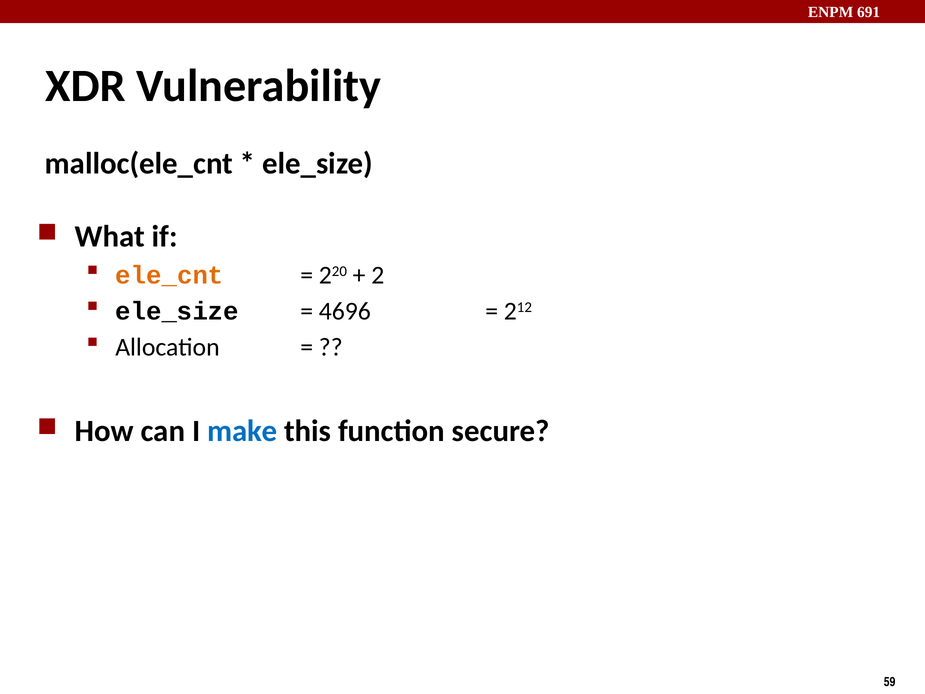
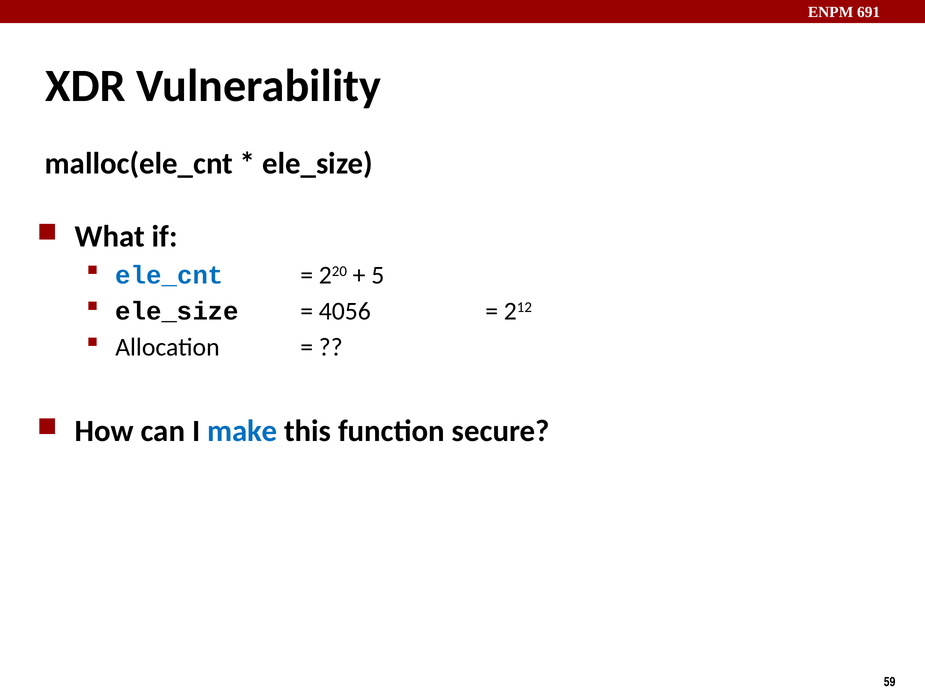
ele_cnt colour: orange -> blue
2: 2 -> 5
4696: 4696 -> 4056
